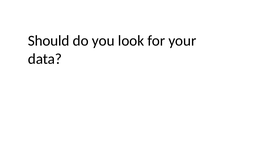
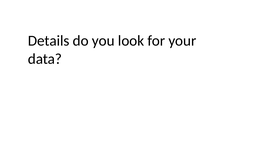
Should: Should -> Details
